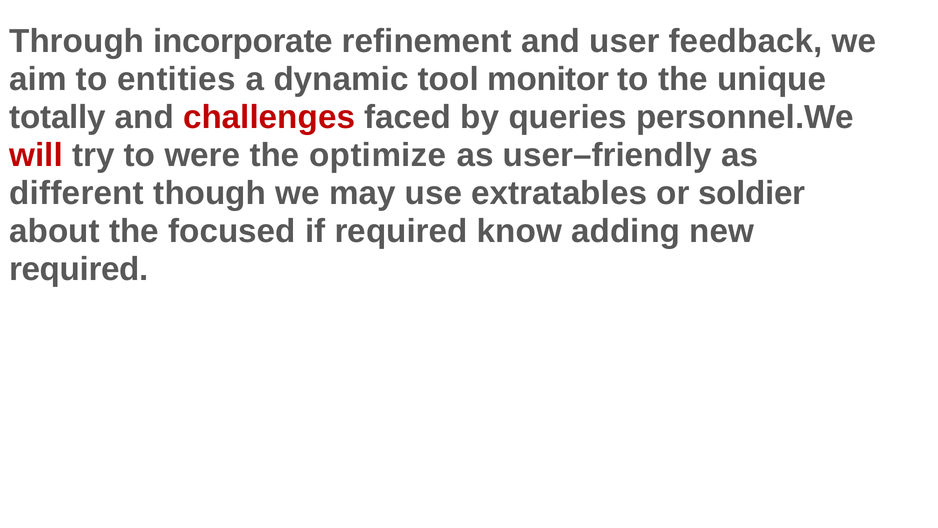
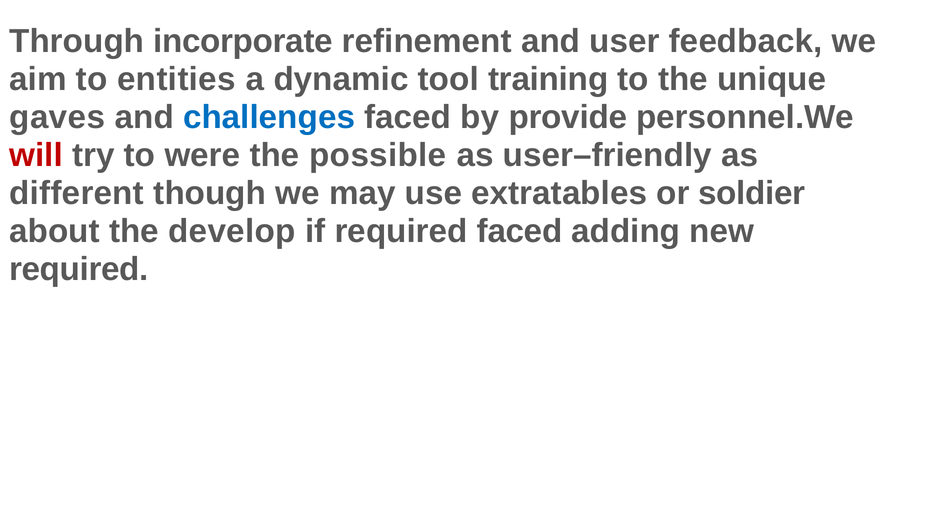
monitor: monitor -> training
totally: totally -> gaves
challenges colour: red -> blue
queries: queries -> provide
optimize: optimize -> possible
focused: focused -> develop
required know: know -> faced
